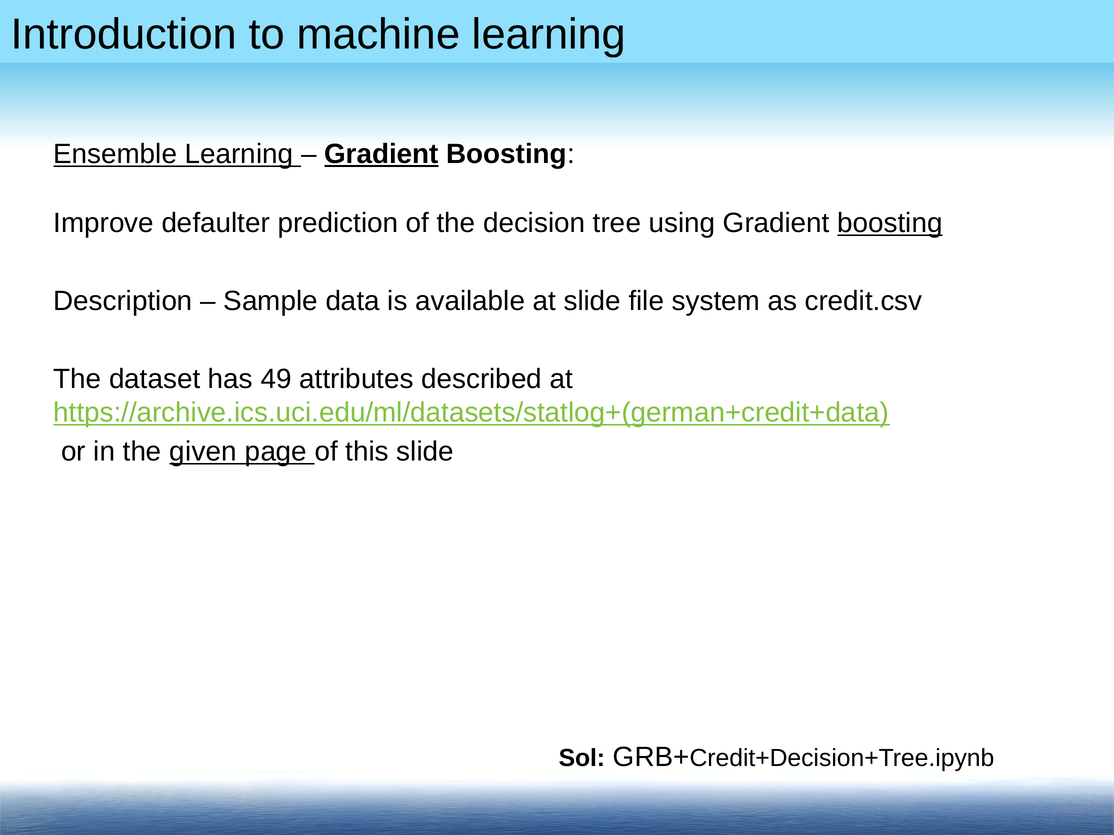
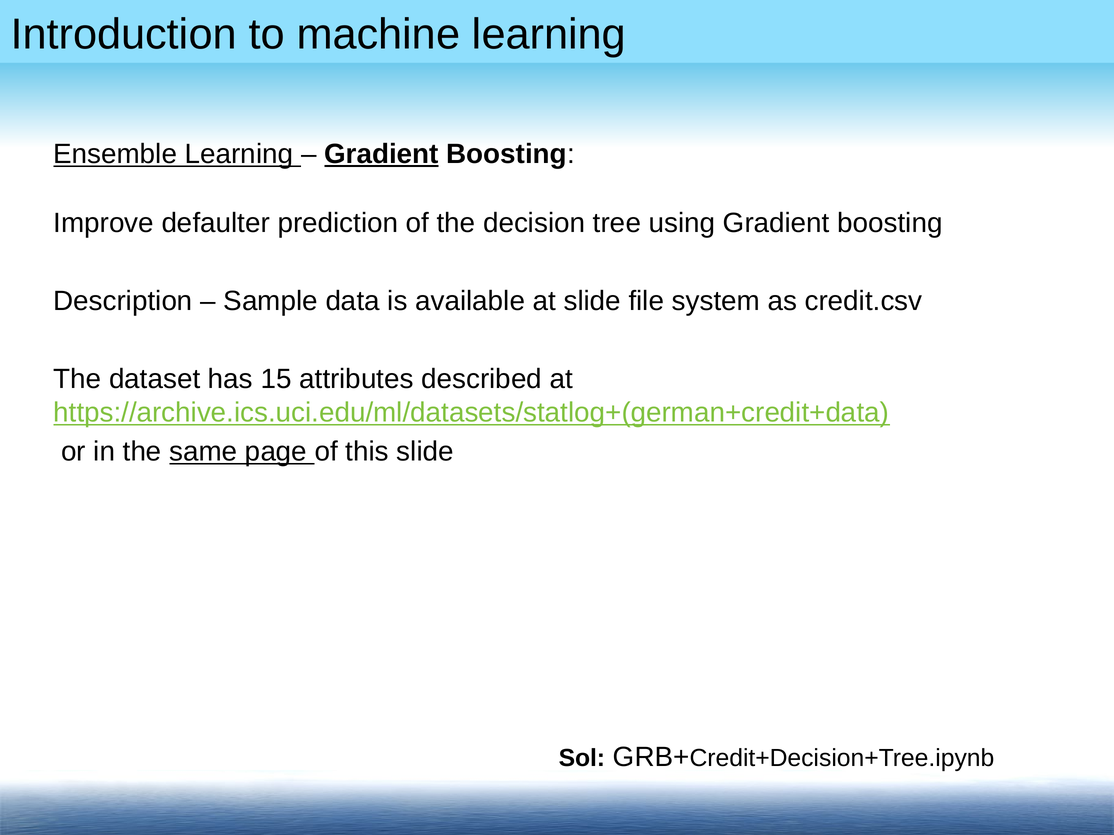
boosting at (890, 223) underline: present -> none
49: 49 -> 15
given: given -> same
